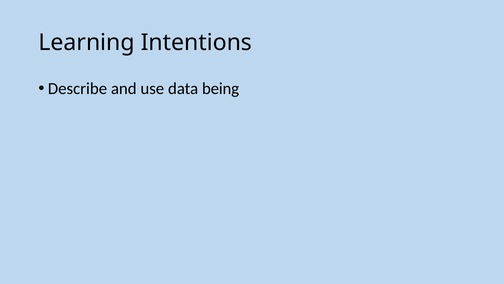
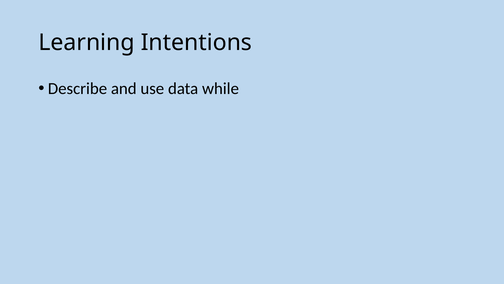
being: being -> while
